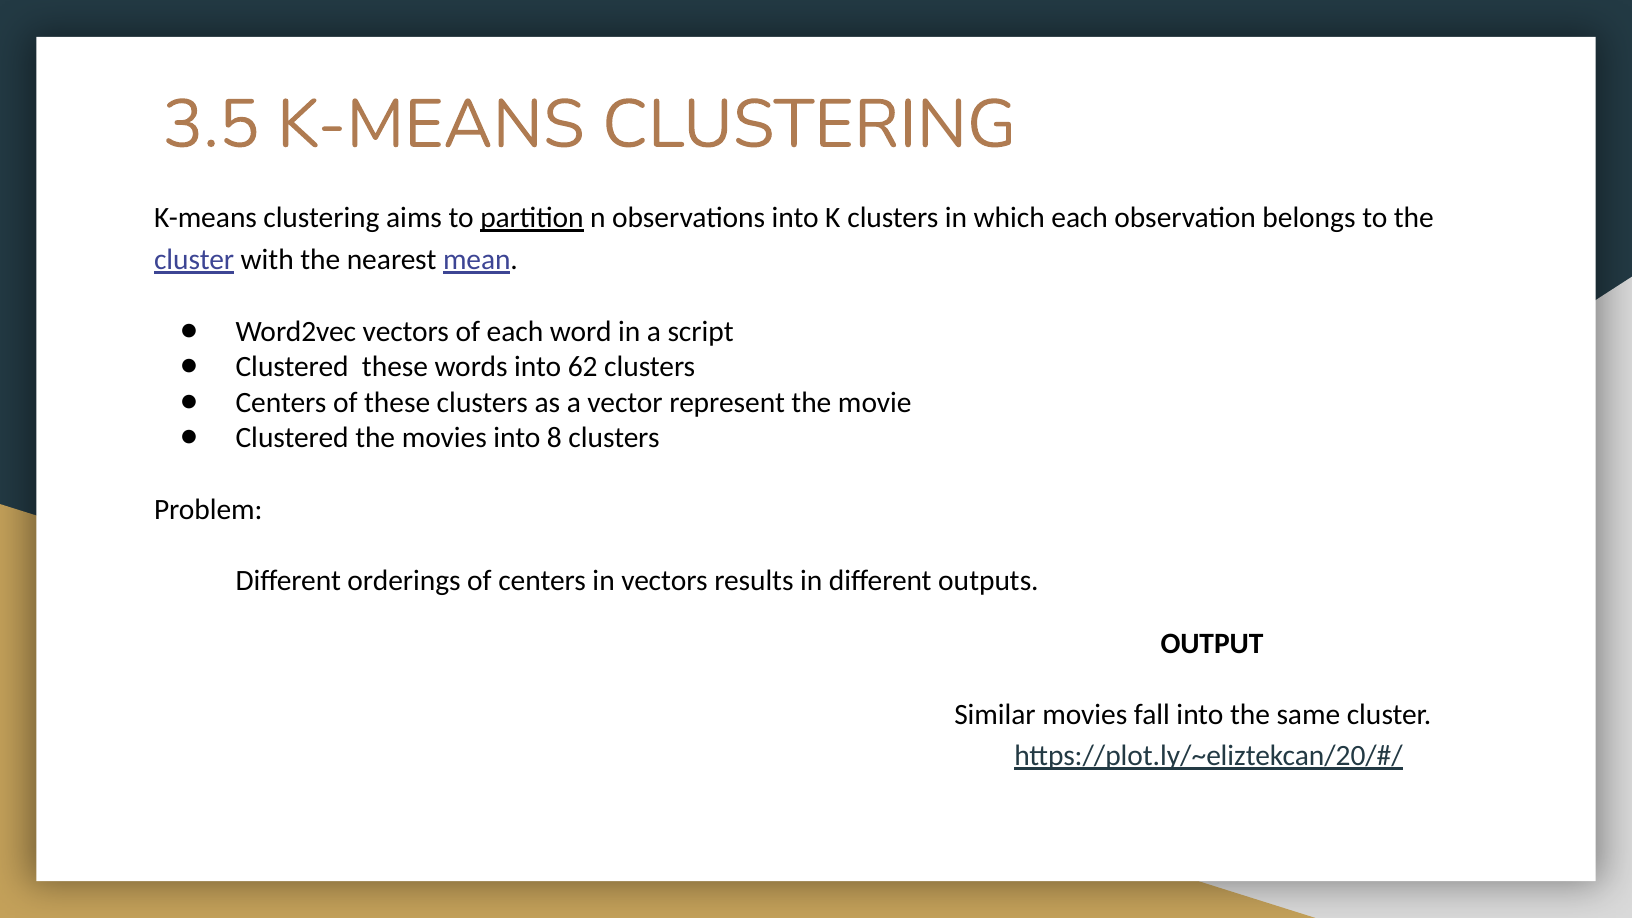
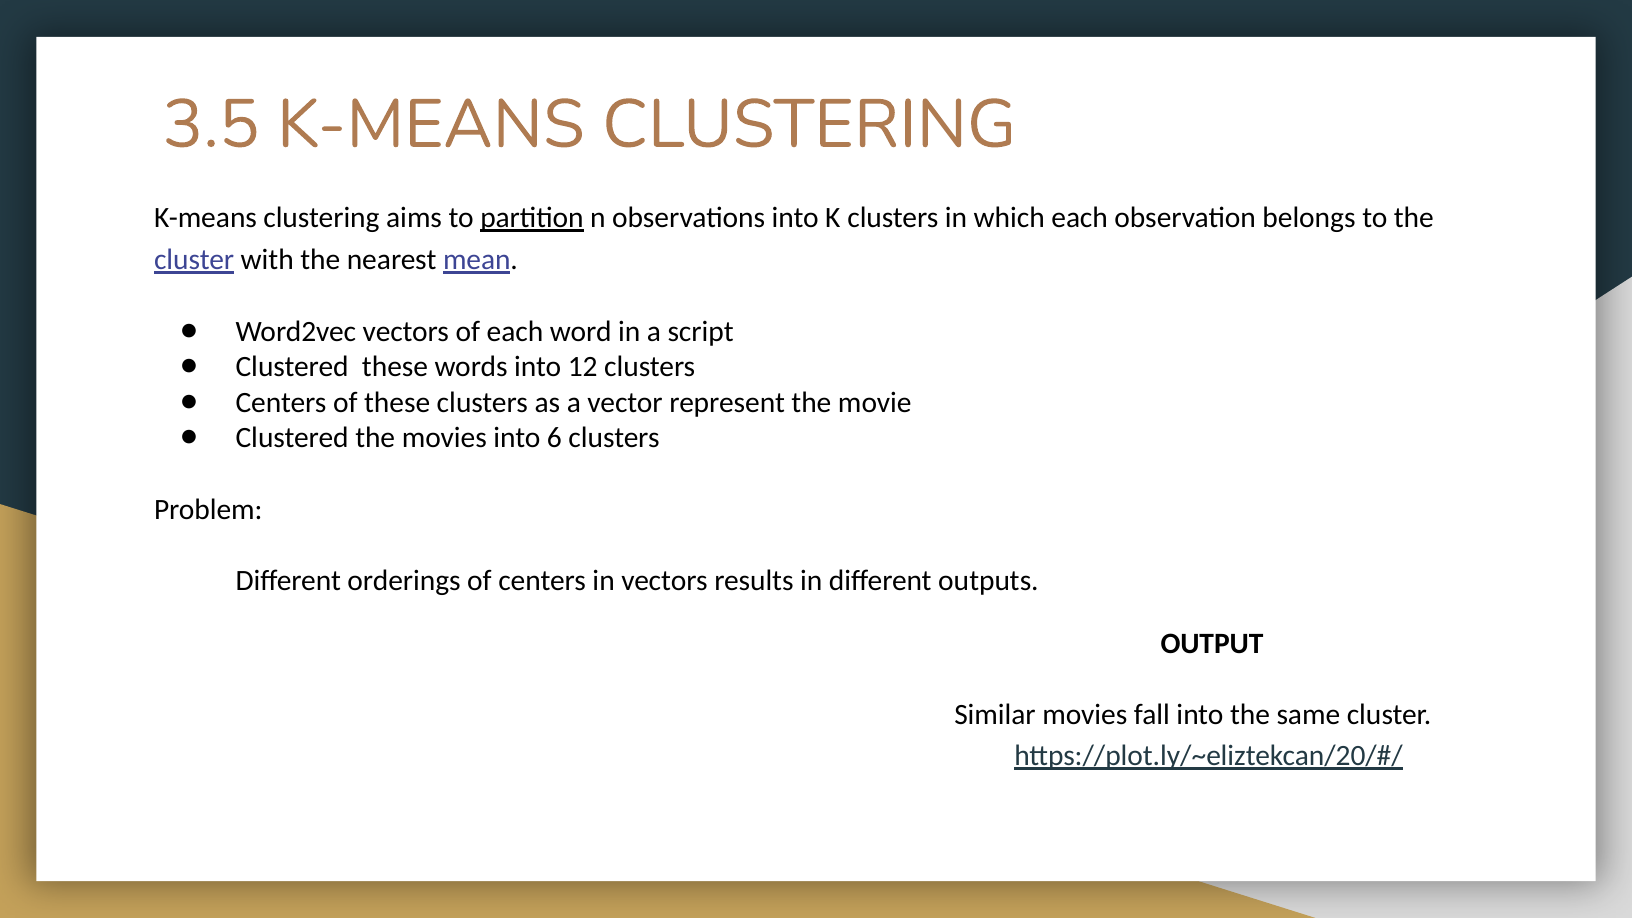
62: 62 -> 12
8: 8 -> 6
